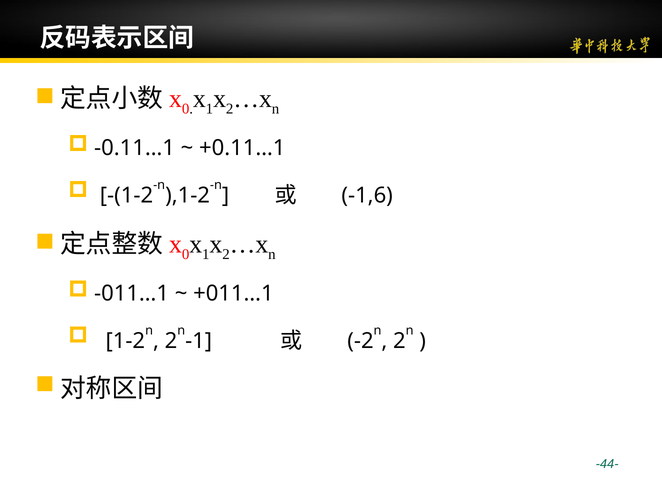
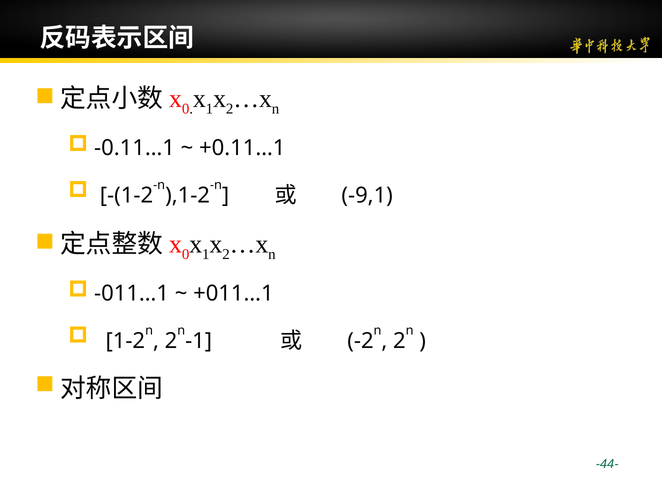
-1,6: -1,6 -> -9,1
